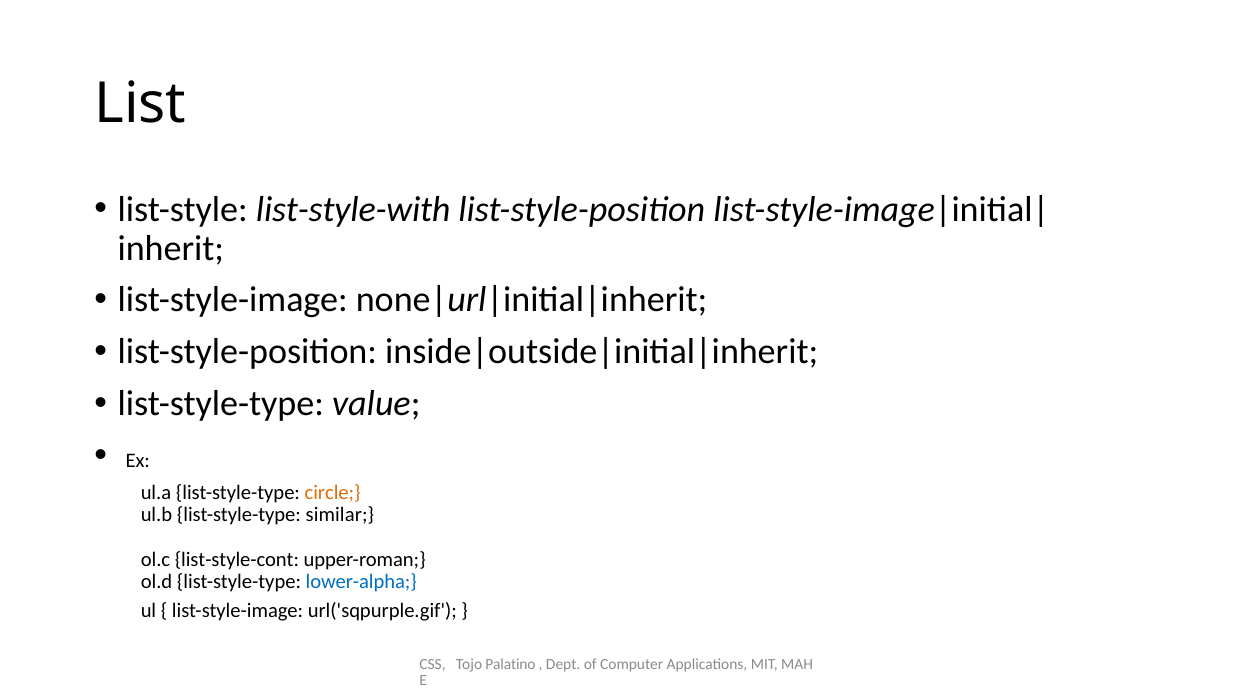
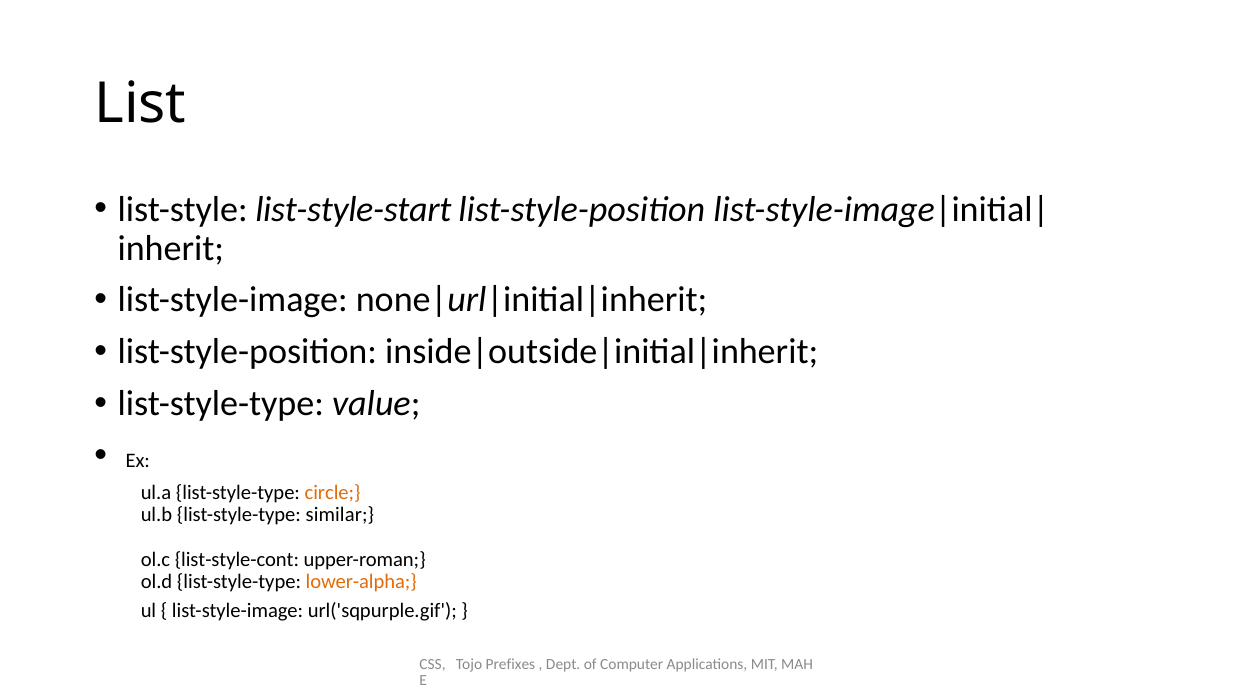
list-style-with: list-style-with -> list-style-start
lower-alpha colour: blue -> orange
Palatino: Palatino -> Prefixes
